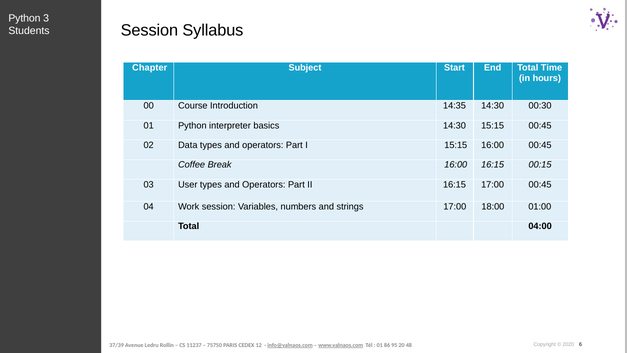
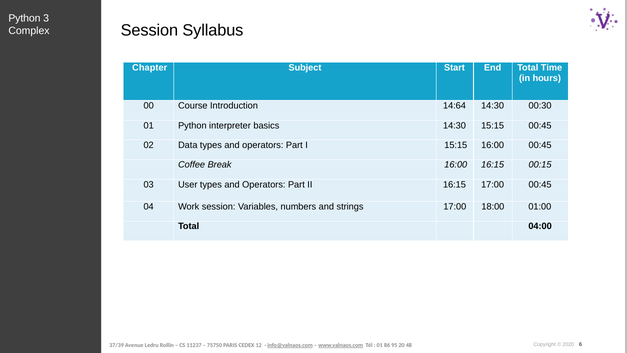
Students: Students -> Complex
14:35: 14:35 -> 14:64
